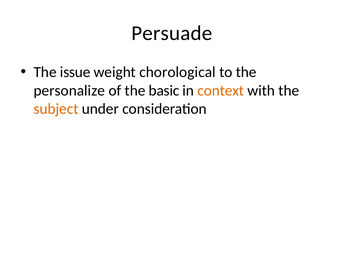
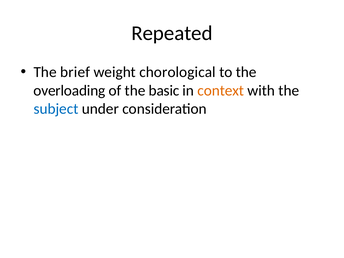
Persuade: Persuade -> Repeated
issue: issue -> brief
personalize: personalize -> overloading
subject colour: orange -> blue
